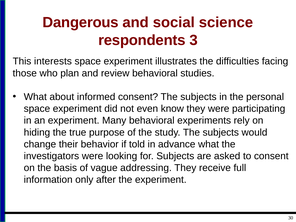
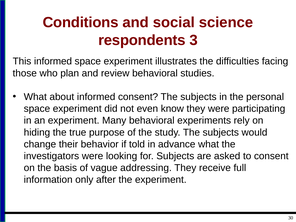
Dangerous: Dangerous -> Conditions
This interests: interests -> informed
